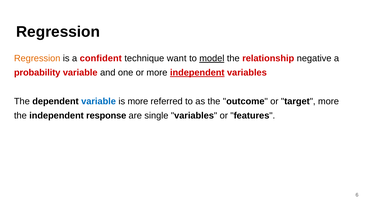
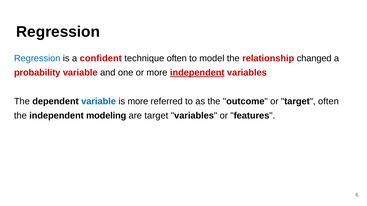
Regression at (37, 59) colour: orange -> blue
technique want: want -> often
model underline: present -> none
negative: negative -> changed
target more: more -> often
response: response -> modeling
are single: single -> target
